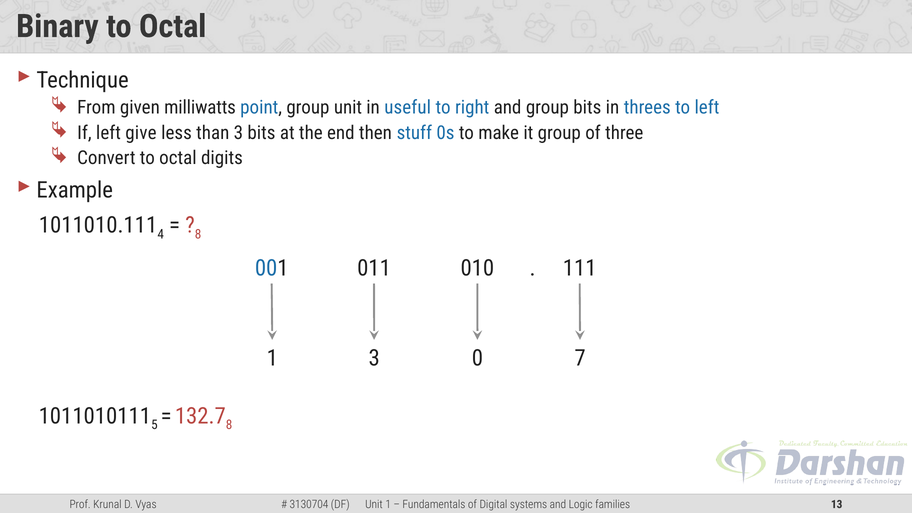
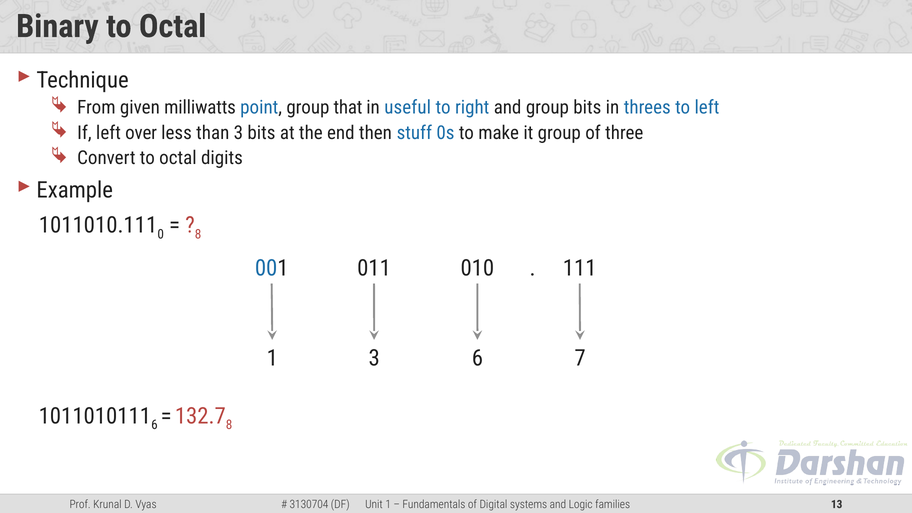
group unit: unit -> that
give: give -> over
4: 4 -> 0
3 0: 0 -> 6
5 at (154, 425): 5 -> 6
